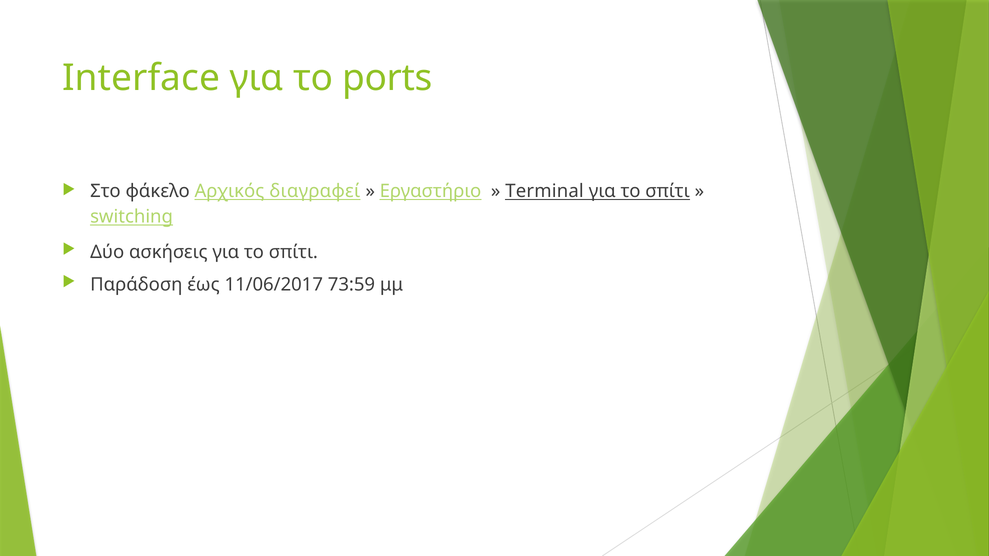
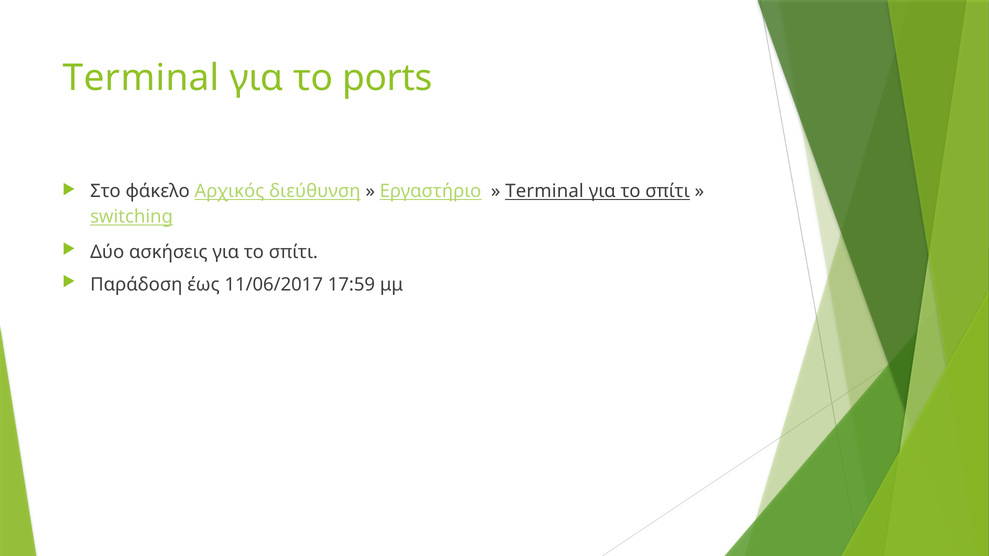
Interface at (141, 78): Interface -> Terminal
διαγραφεί: διαγραφεί -> διεύθυνση
73:59: 73:59 -> 17:59
